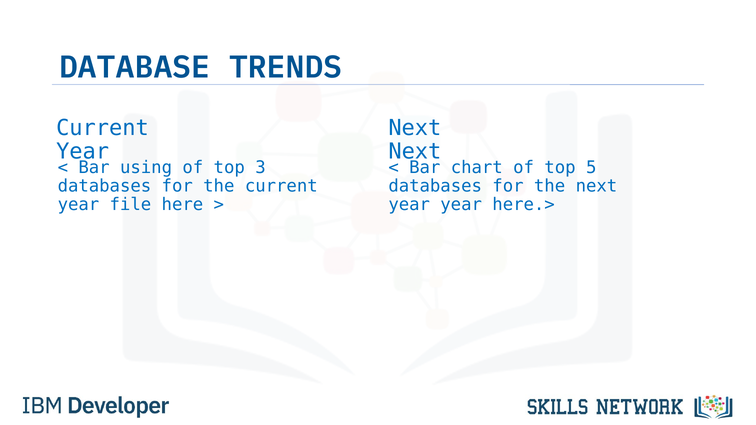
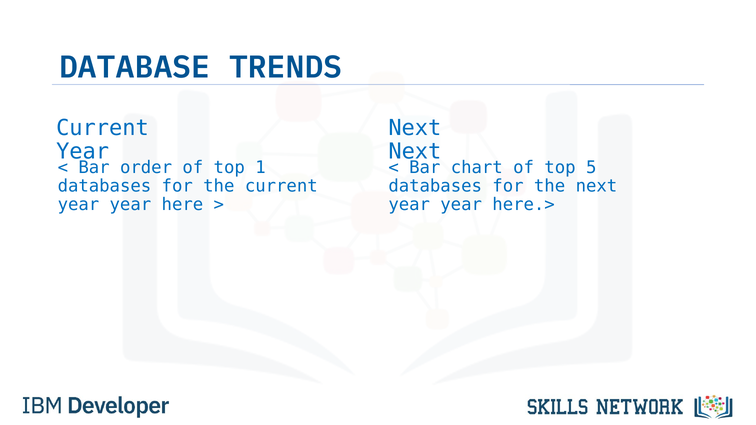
using: using -> order
3: 3 -> 1
file at (130, 205): file -> year
